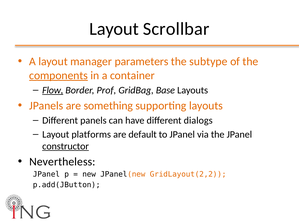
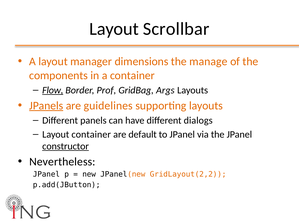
parameters: parameters -> dimensions
subtype: subtype -> manage
components underline: present -> none
Base: Base -> Args
JPanels underline: none -> present
something: something -> guidelines
Layout platforms: platforms -> container
